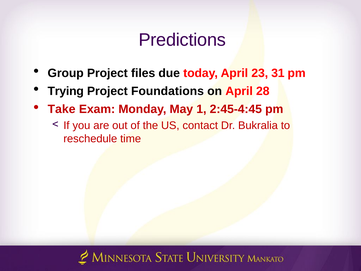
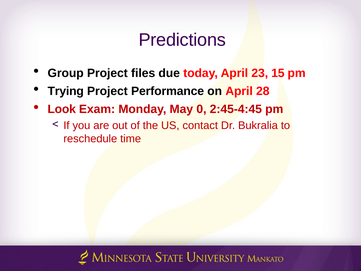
31: 31 -> 15
Foundations: Foundations -> Performance
Take: Take -> Look
1: 1 -> 0
